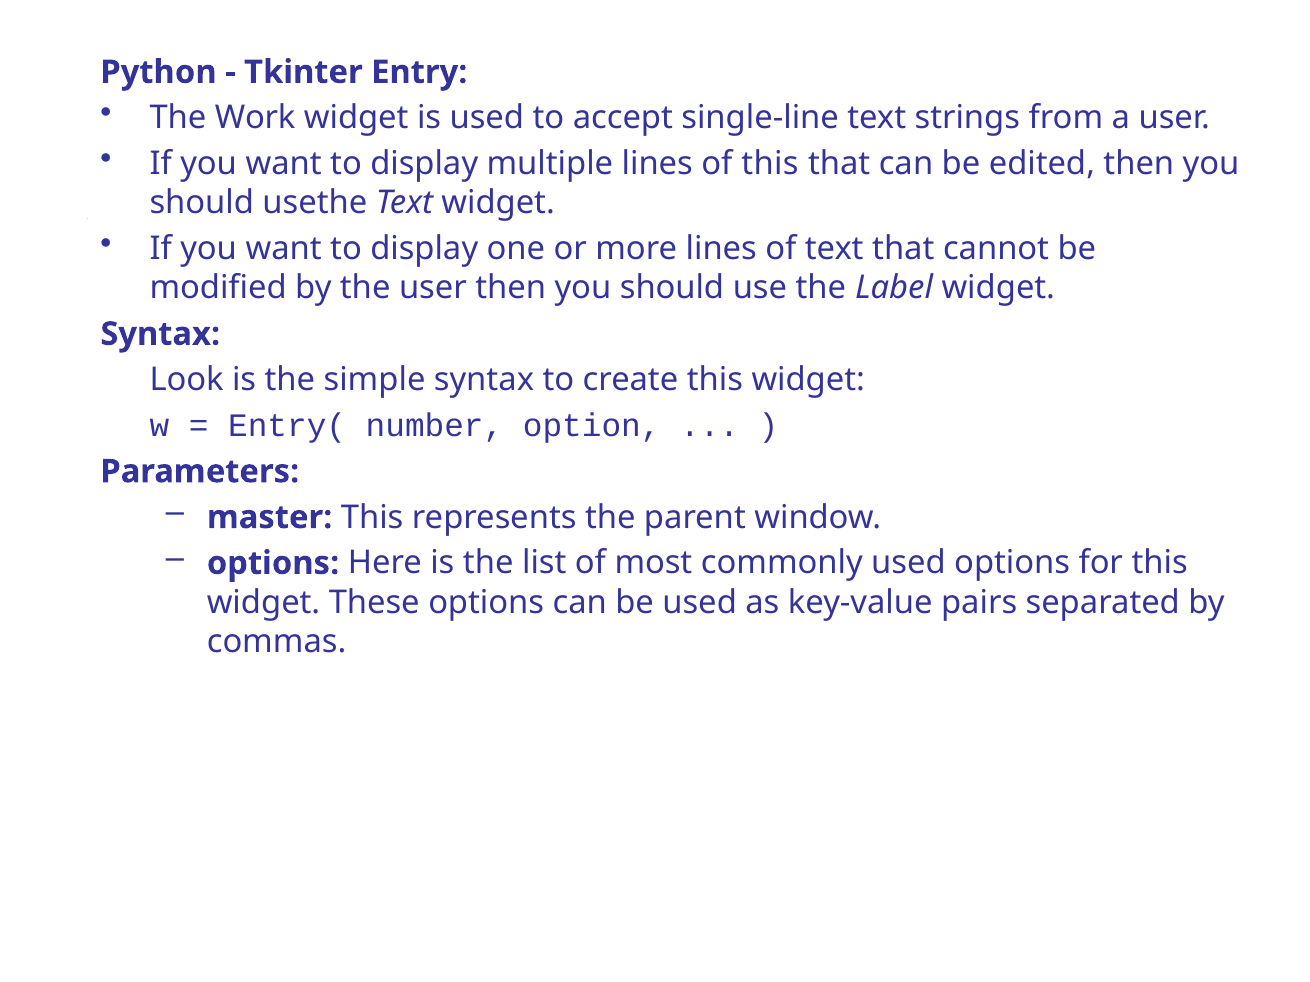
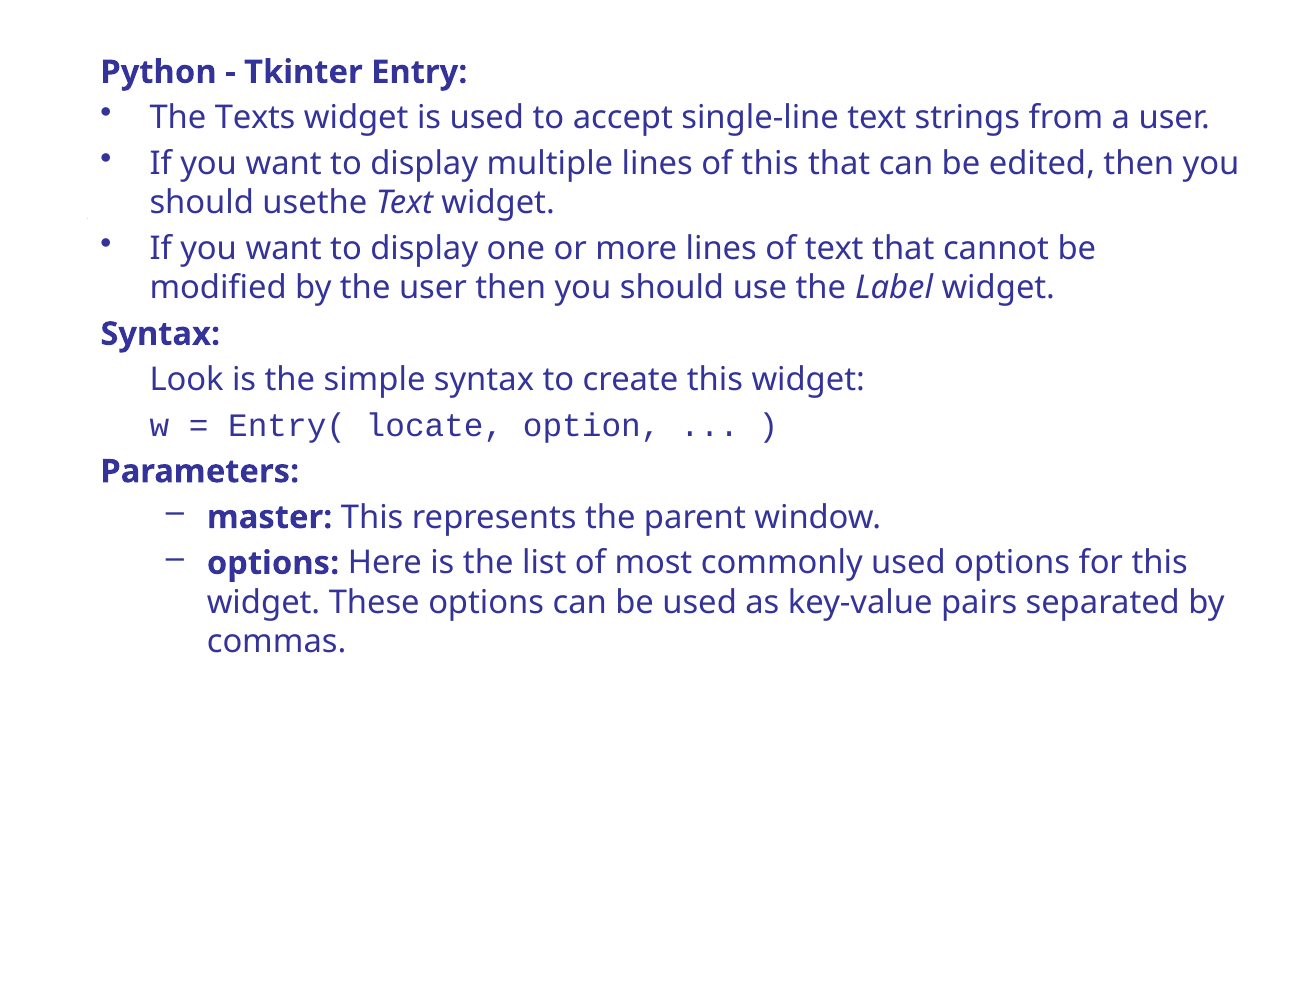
Work: Work -> Texts
number: number -> locate
